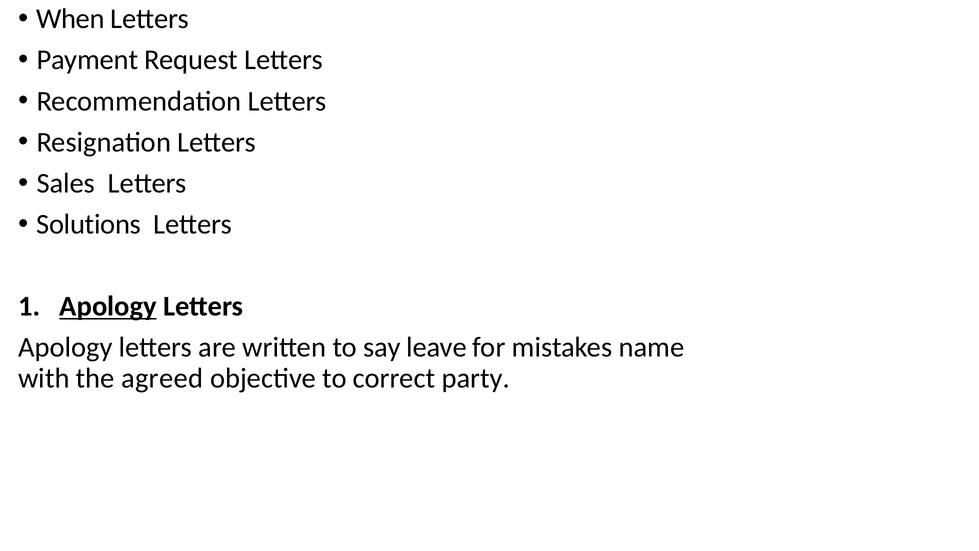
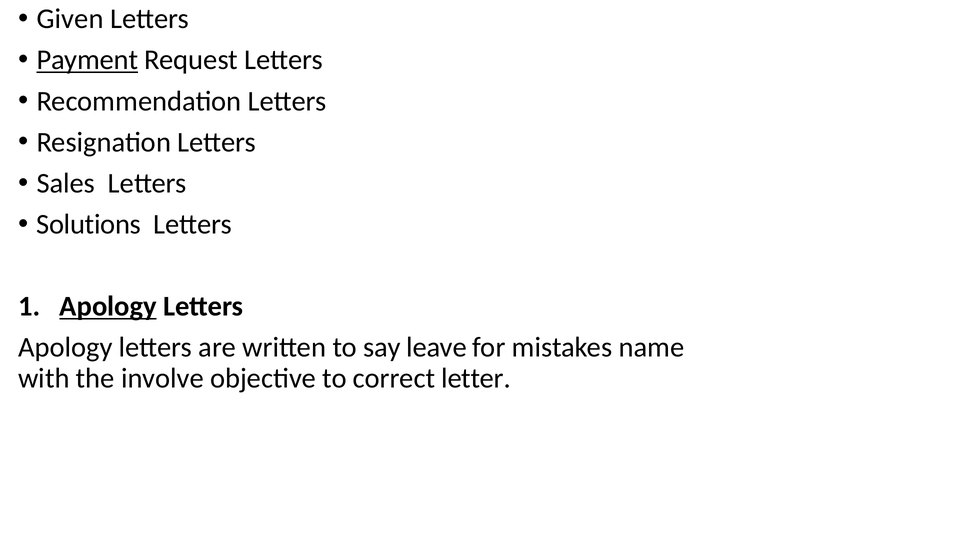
When: When -> Given
Payment underline: none -> present
agreed: agreed -> involve
party: party -> letter
